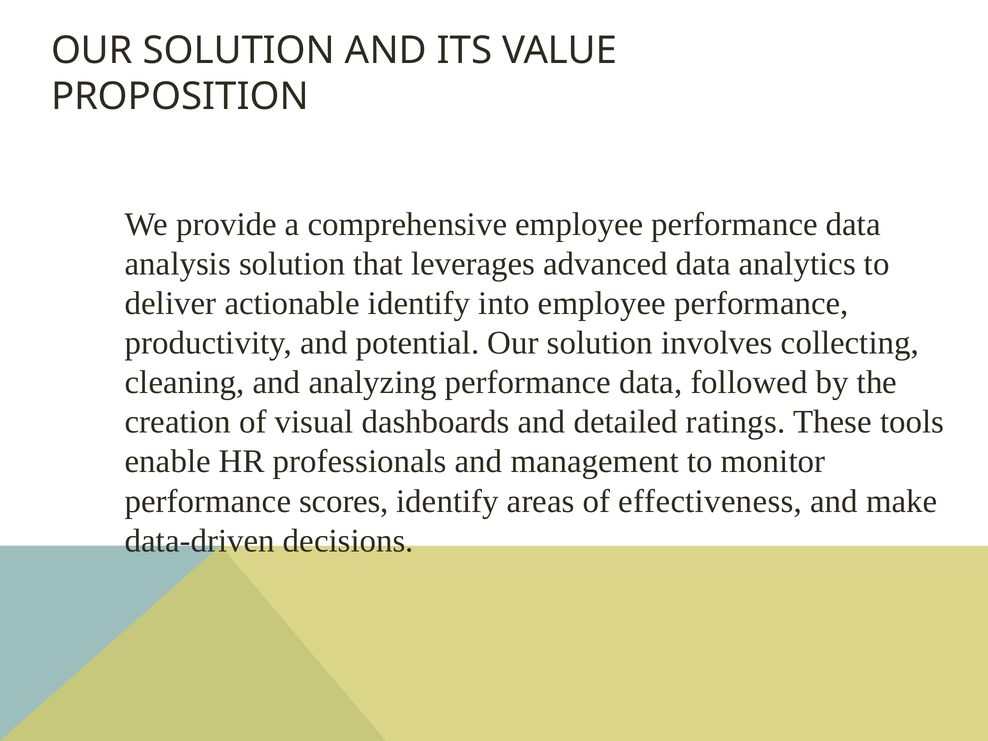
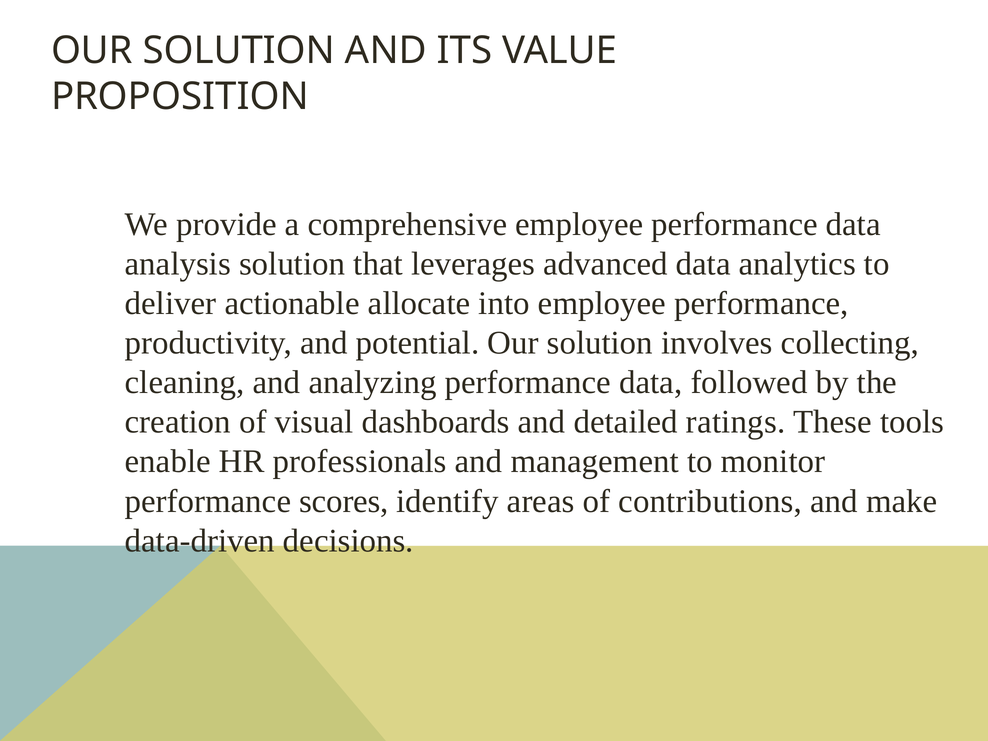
actionable identify: identify -> allocate
effectiveness: effectiveness -> contributions
